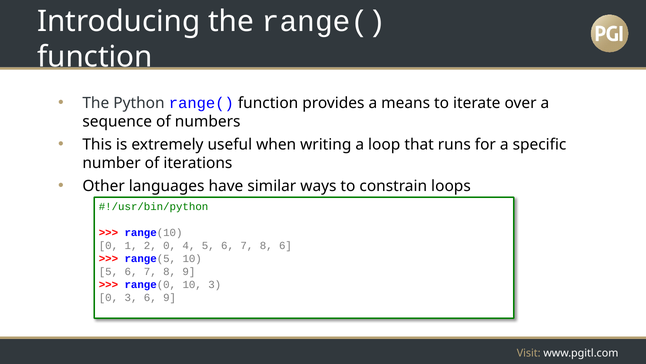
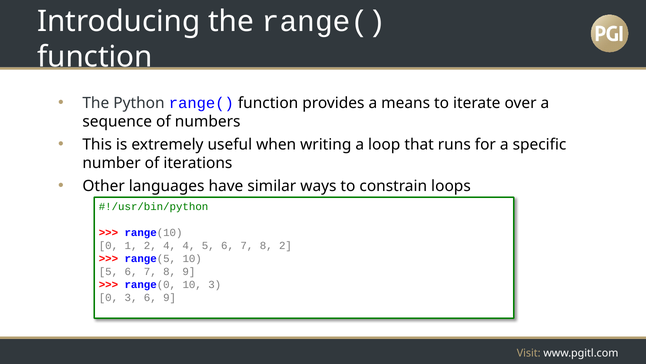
2 0: 0 -> 4
8 6: 6 -> 2
